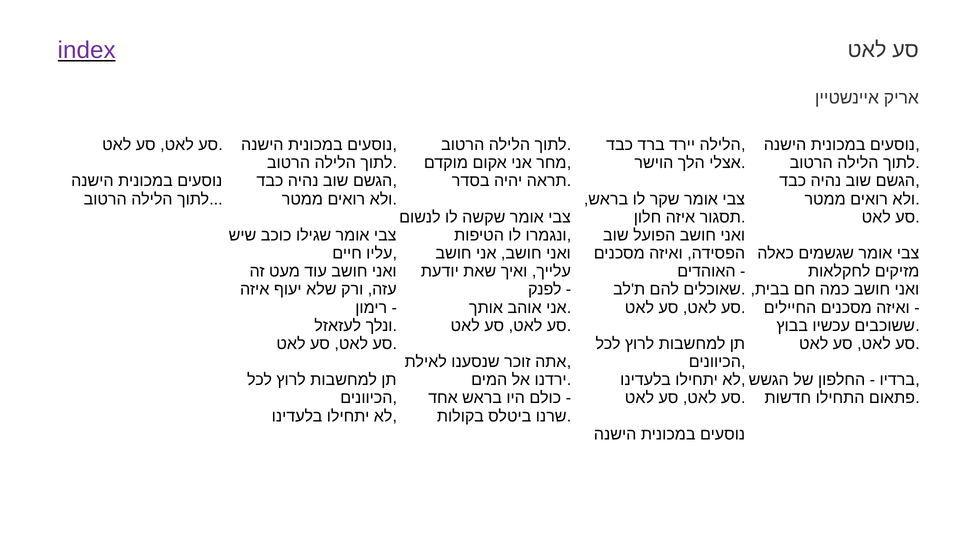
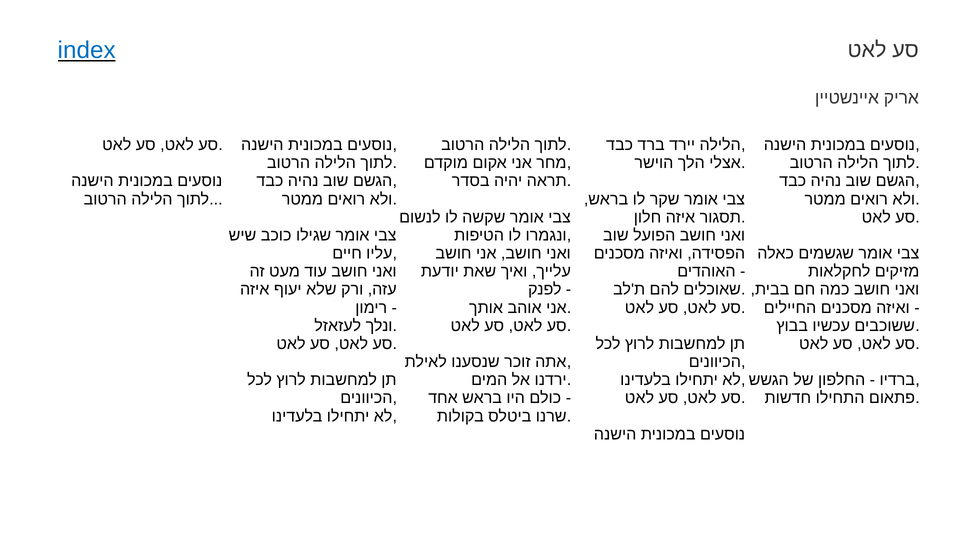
index colour: purple -> blue
